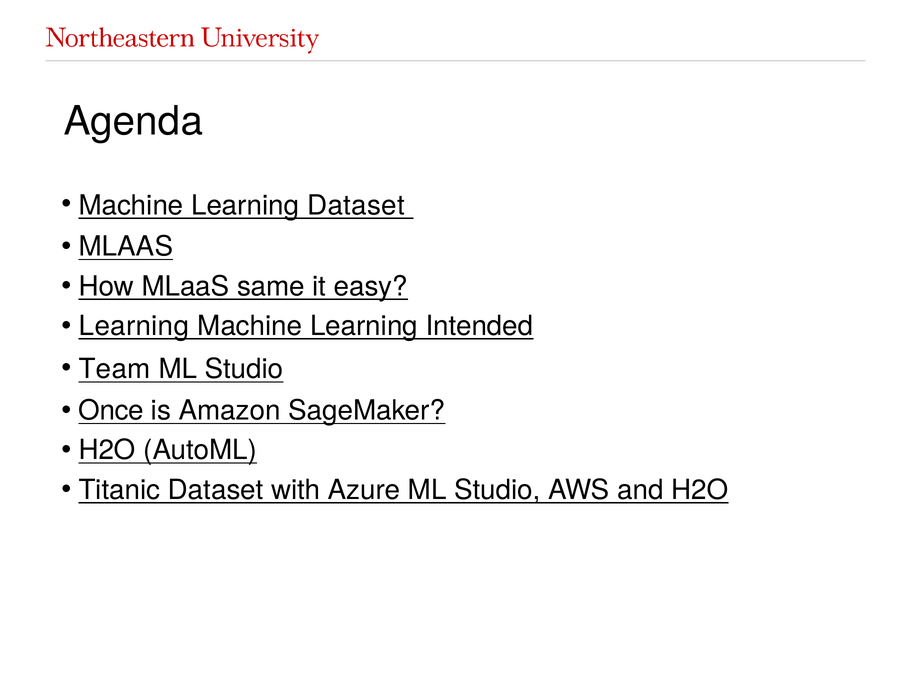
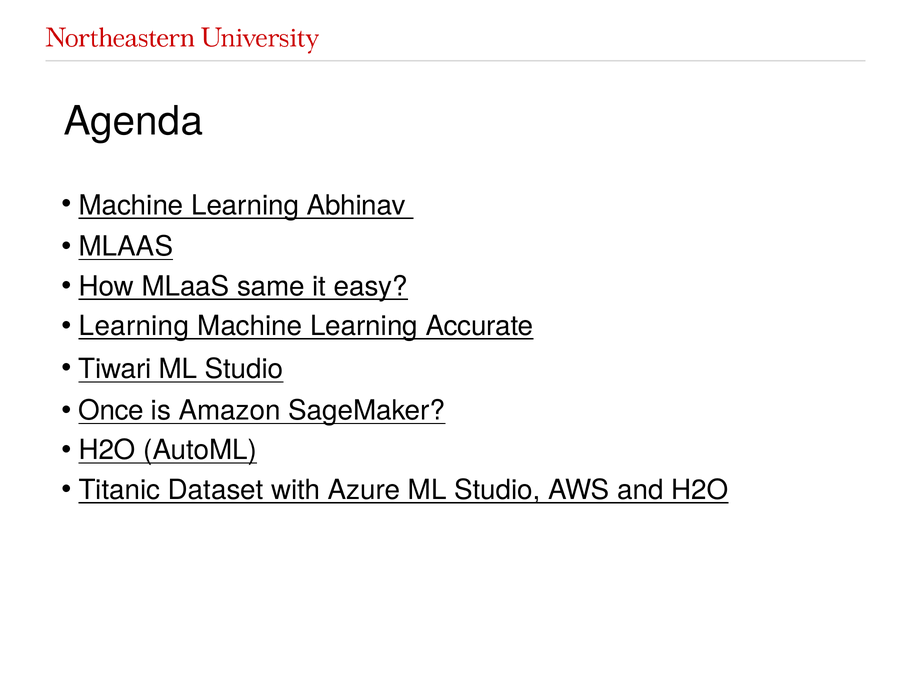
Learning Dataset: Dataset -> Abhinav
Intended: Intended -> Accurate
Team: Team -> Tiwari
